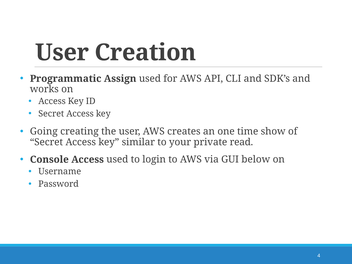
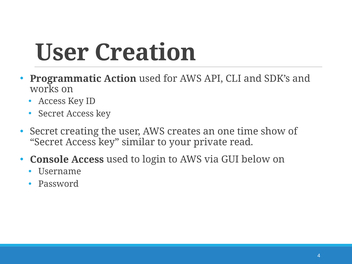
Assign: Assign -> Action
Going at (44, 132): Going -> Secret
